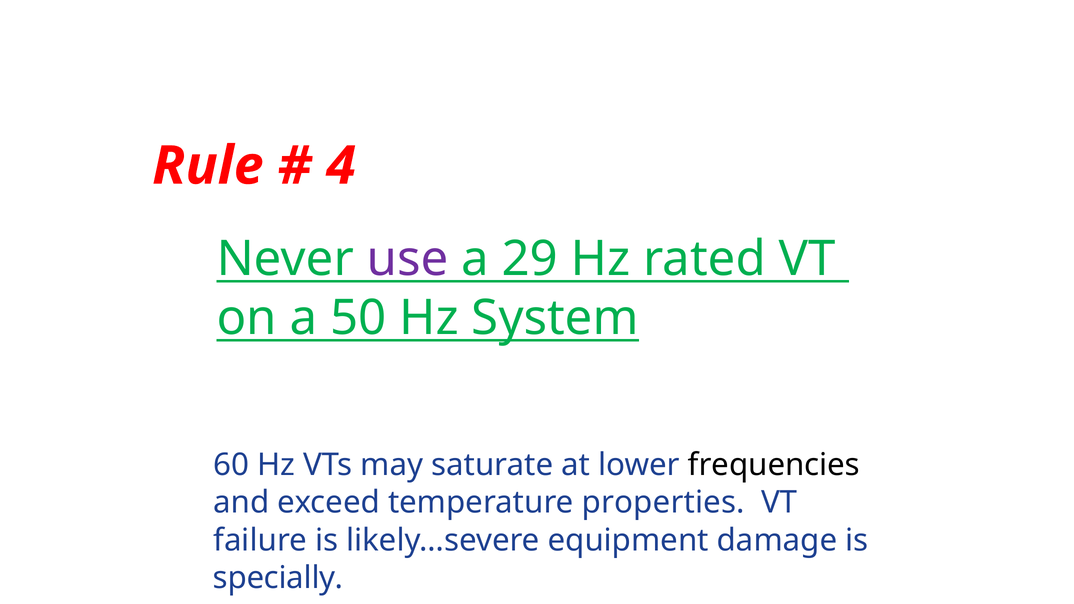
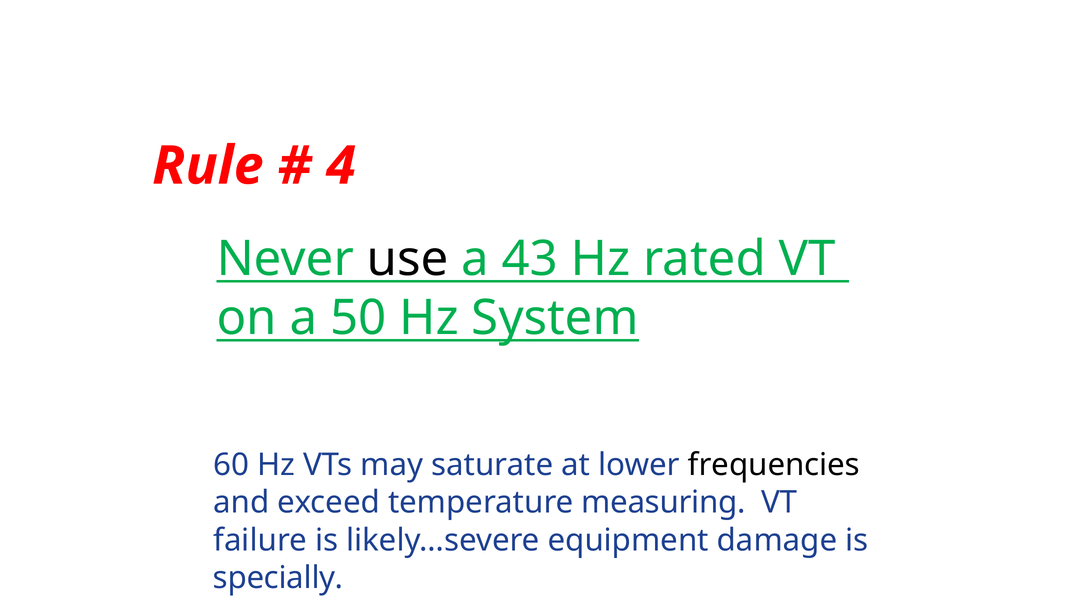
use colour: purple -> black
29: 29 -> 43
properties: properties -> measuring
